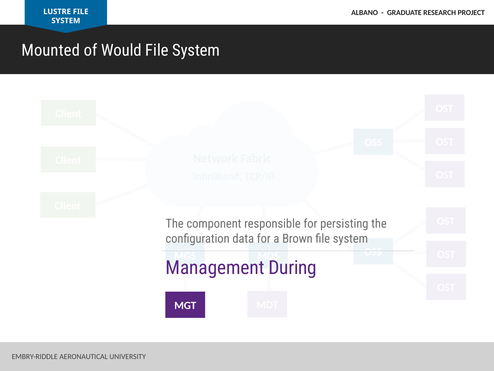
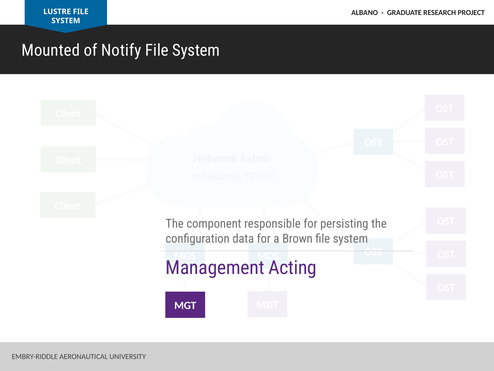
Would: Would -> Notify
During: During -> Acting
